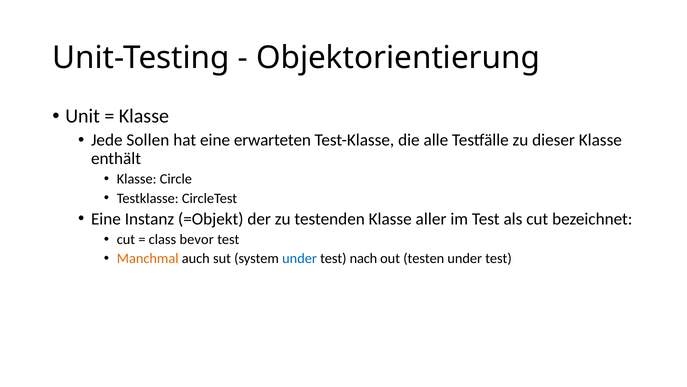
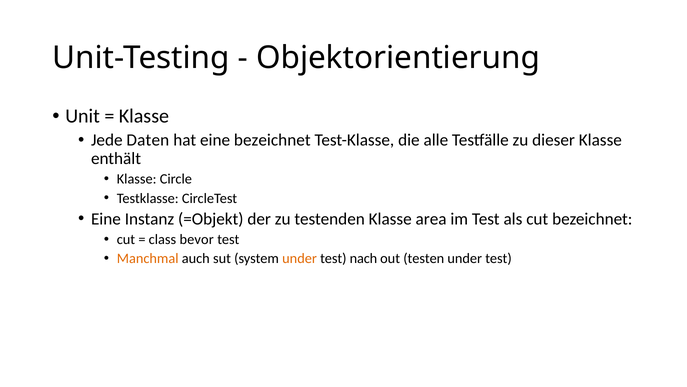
Sollen: Sollen -> Daten
eine erwarteten: erwarteten -> bezeichnet
aller: aller -> area
under at (300, 258) colour: blue -> orange
